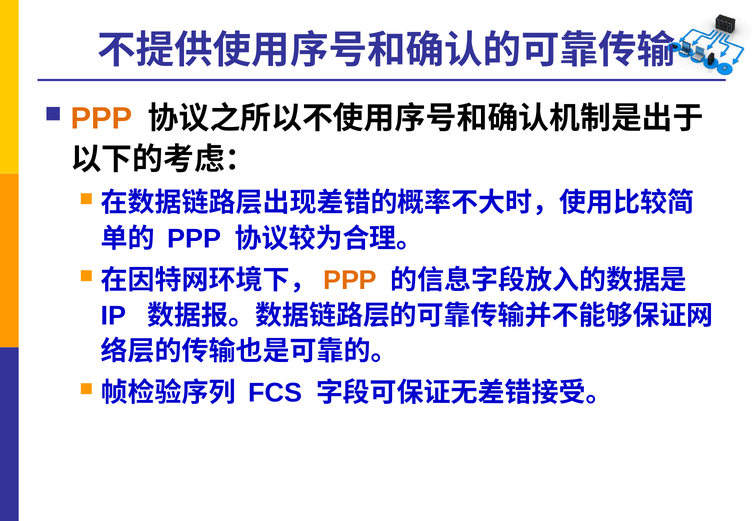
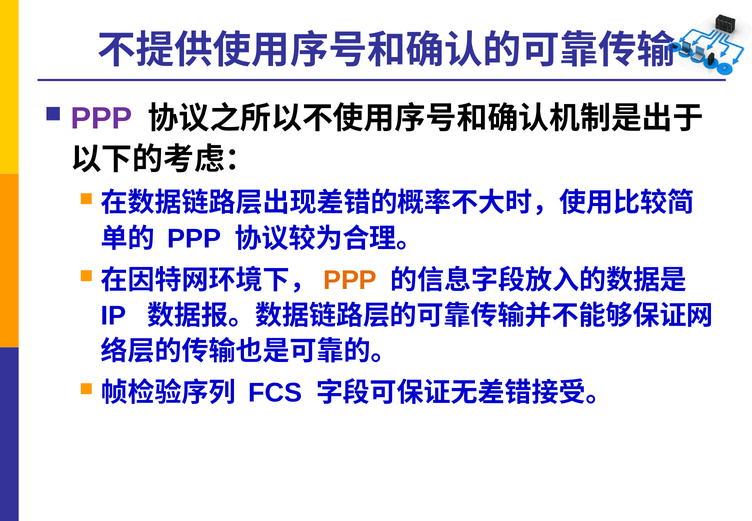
PPP at (101, 119) colour: orange -> purple
